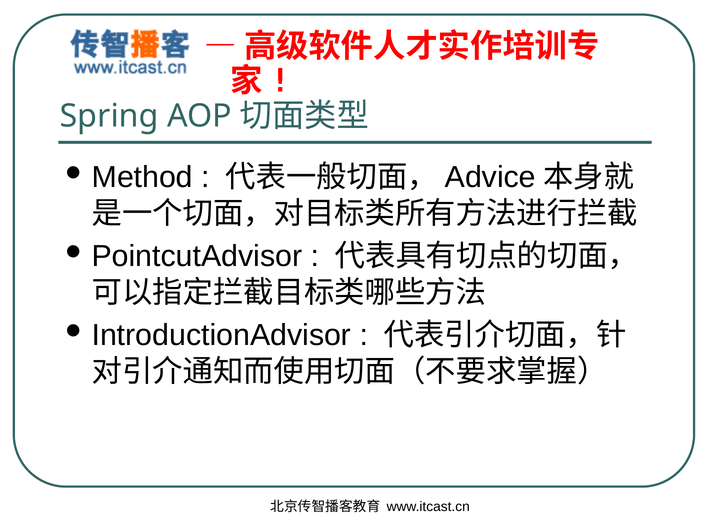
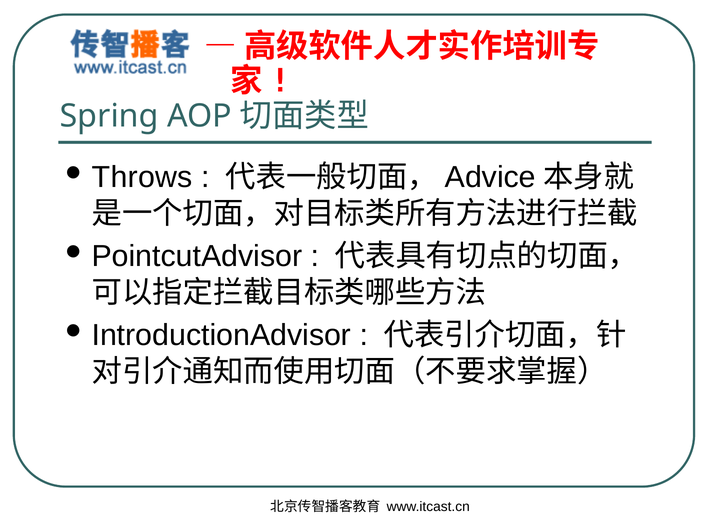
Method: Method -> Throws
